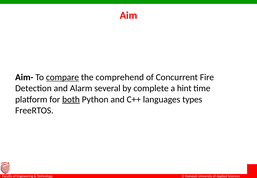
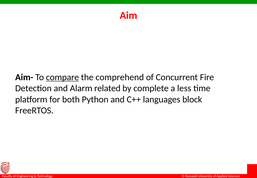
several: several -> related
hint: hint -> less
both underline: present -> none
types: types -> block
